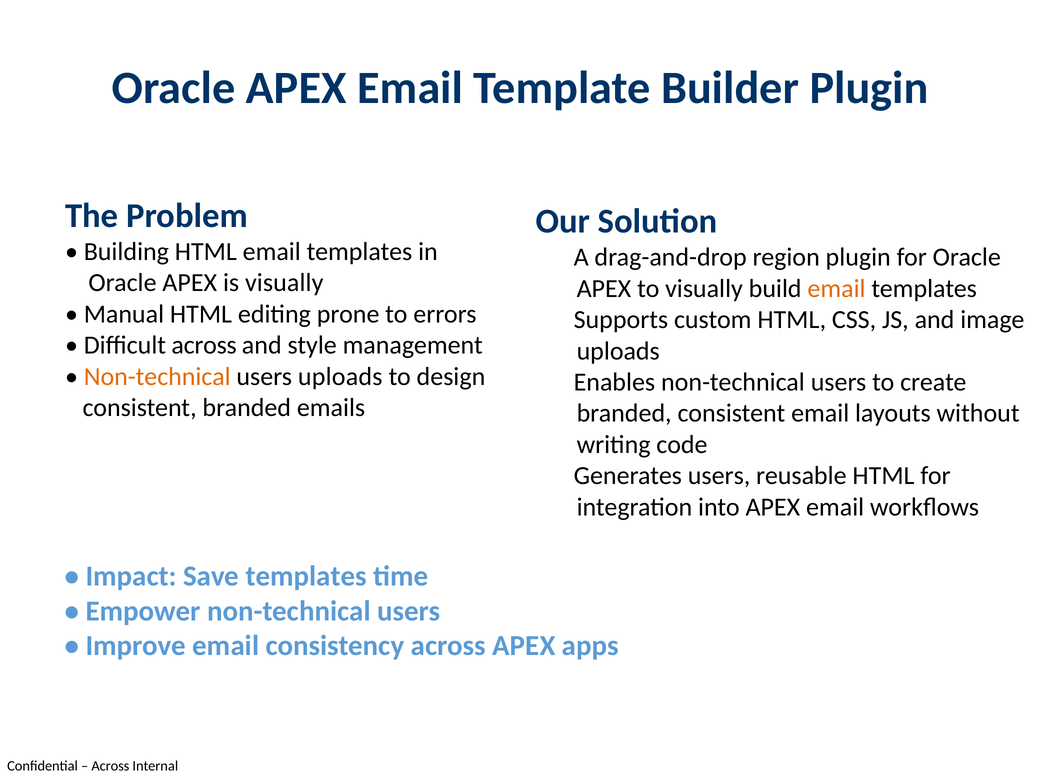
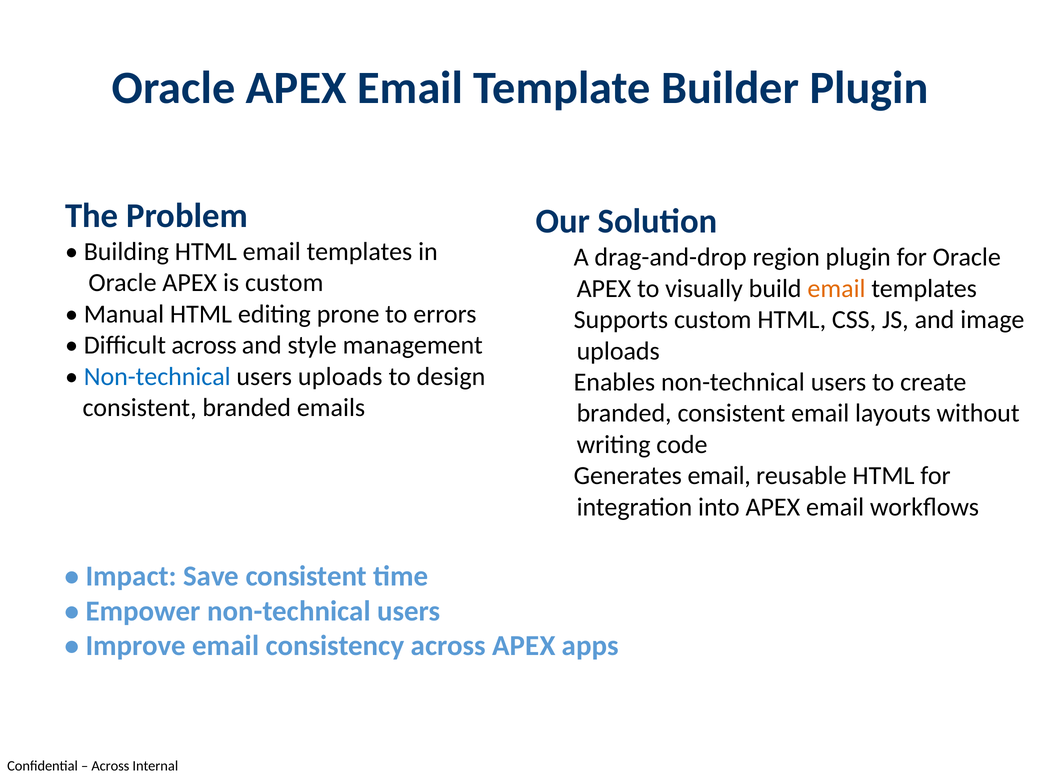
is visually: visually -> custom
Non-technical at (157, 376) colour: orange -> blue
users at (719, 476): users -> email
Save templates: templates -> consistent
